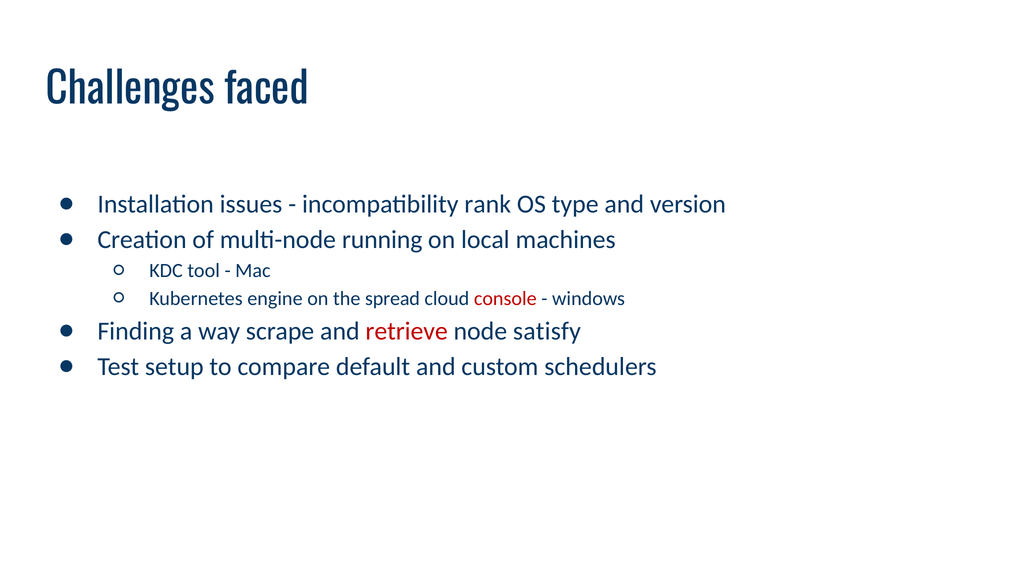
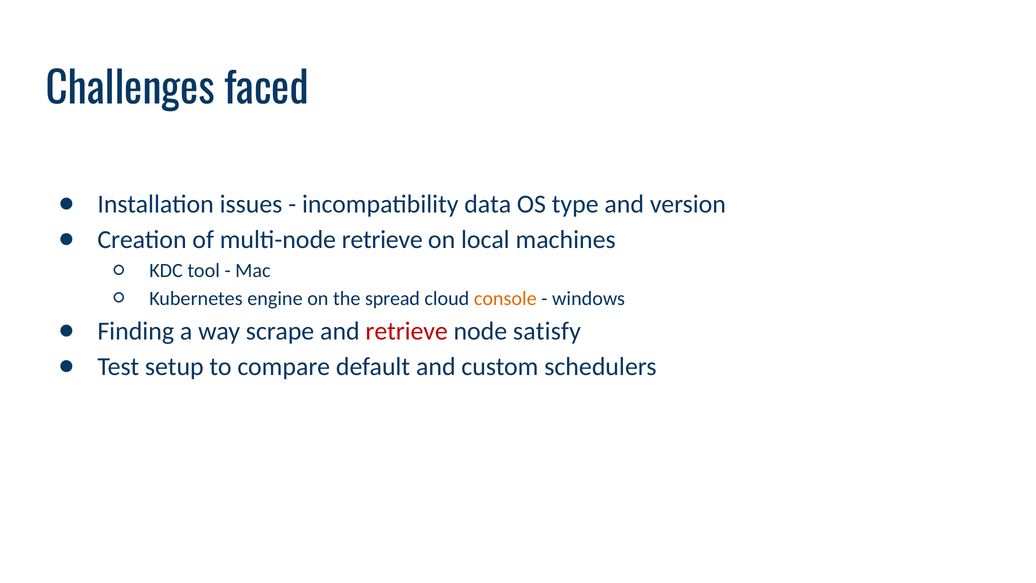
rank: rank -> data
multi-node running: running -> retrieve
console colour: red -> orange
